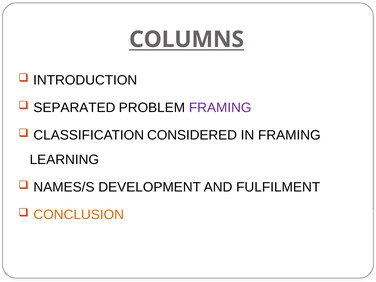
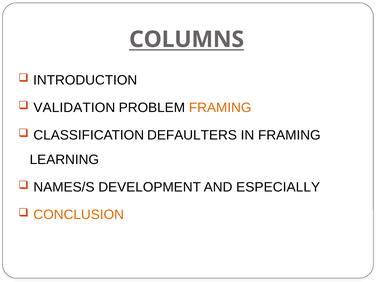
SEPARATED: SEPARATED -> VALIDATION
FRAMING at (220, 108) colour: purple -> orange
CONSIDERED: CONSIDERED -> DEFAULTERS
FULFILMENT: FULFILMENT -> ESPECIALLY
